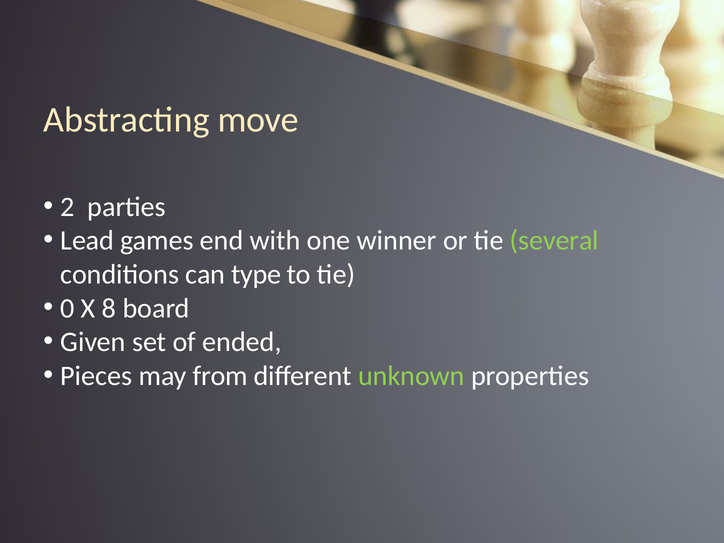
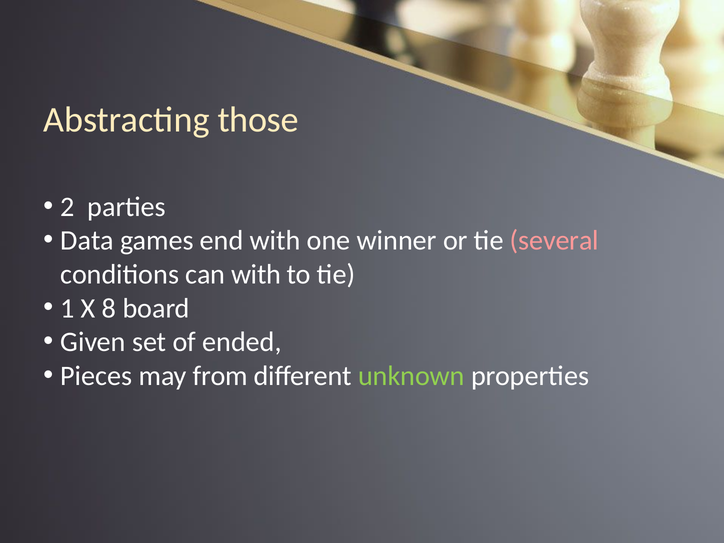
move: move -> those
Lead: Lead -> Data
several colour: light green -> pink
can type: type -> with
0: 0 -> 1
